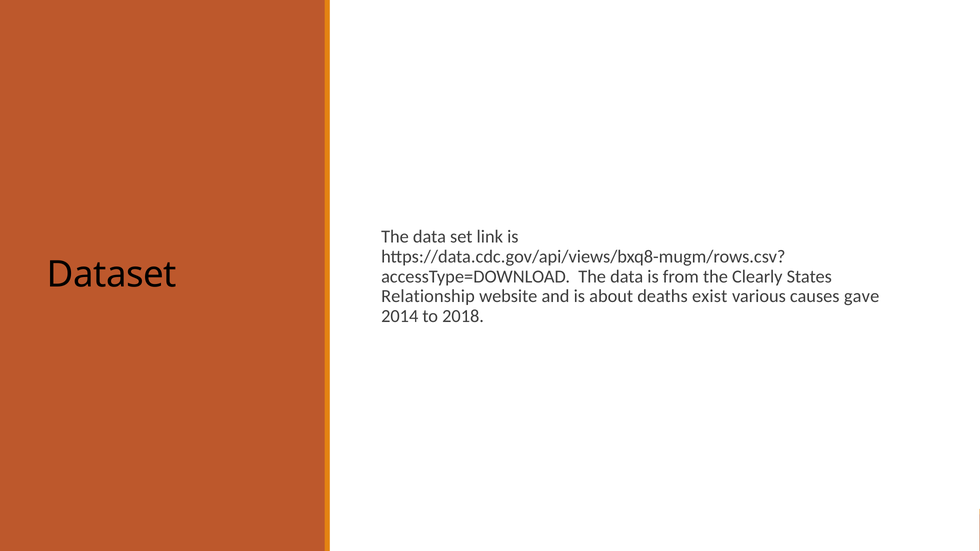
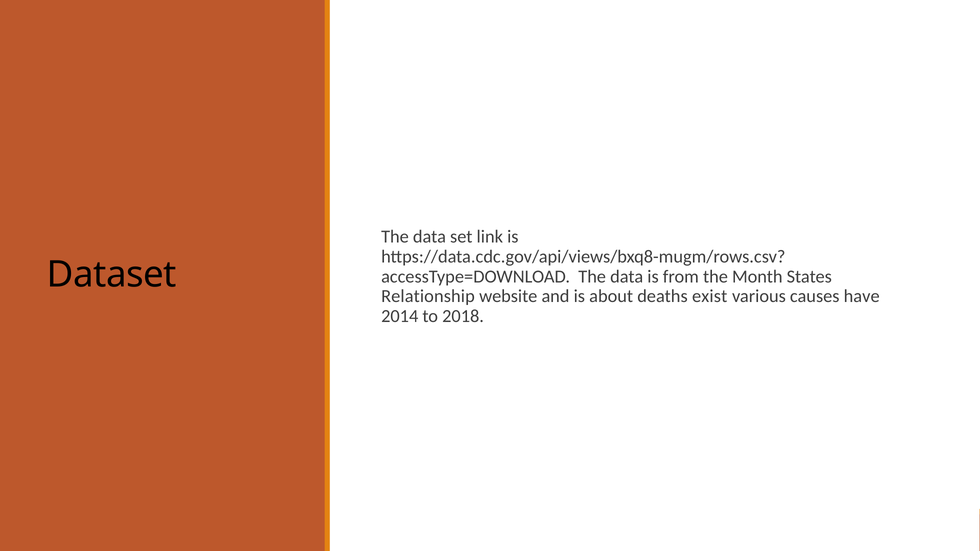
Clearly: Clearly -> Month
gave: gave -> have
